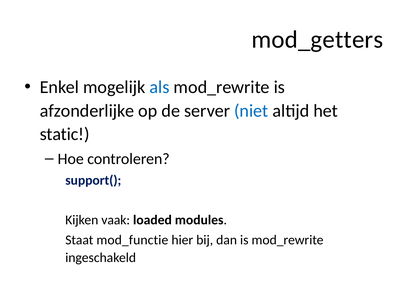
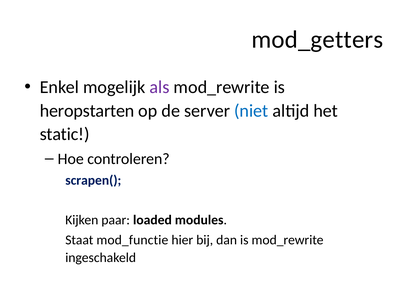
als colour: blue -> purple
afzonderlijke: afzonderlijke -> heropstarten
support(: support( -> scrapen(
vaak: vaak -> paar
